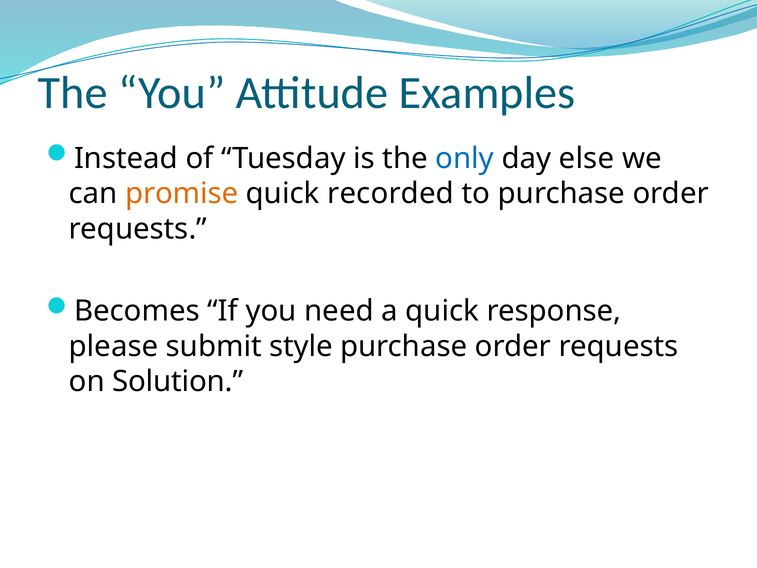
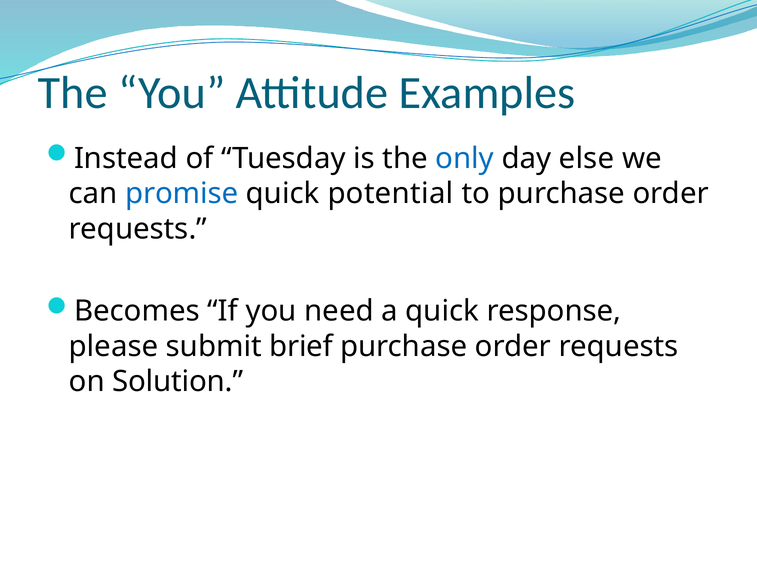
promise colour: orange -> blue
recorded: recorded -> potential
style: style -> brief
